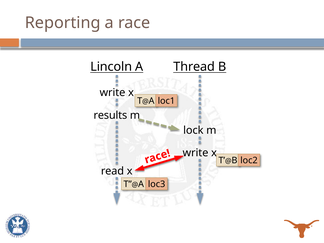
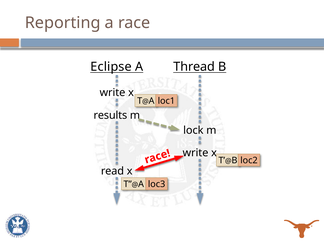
Lincoln: Lincoln -> Eclipse
